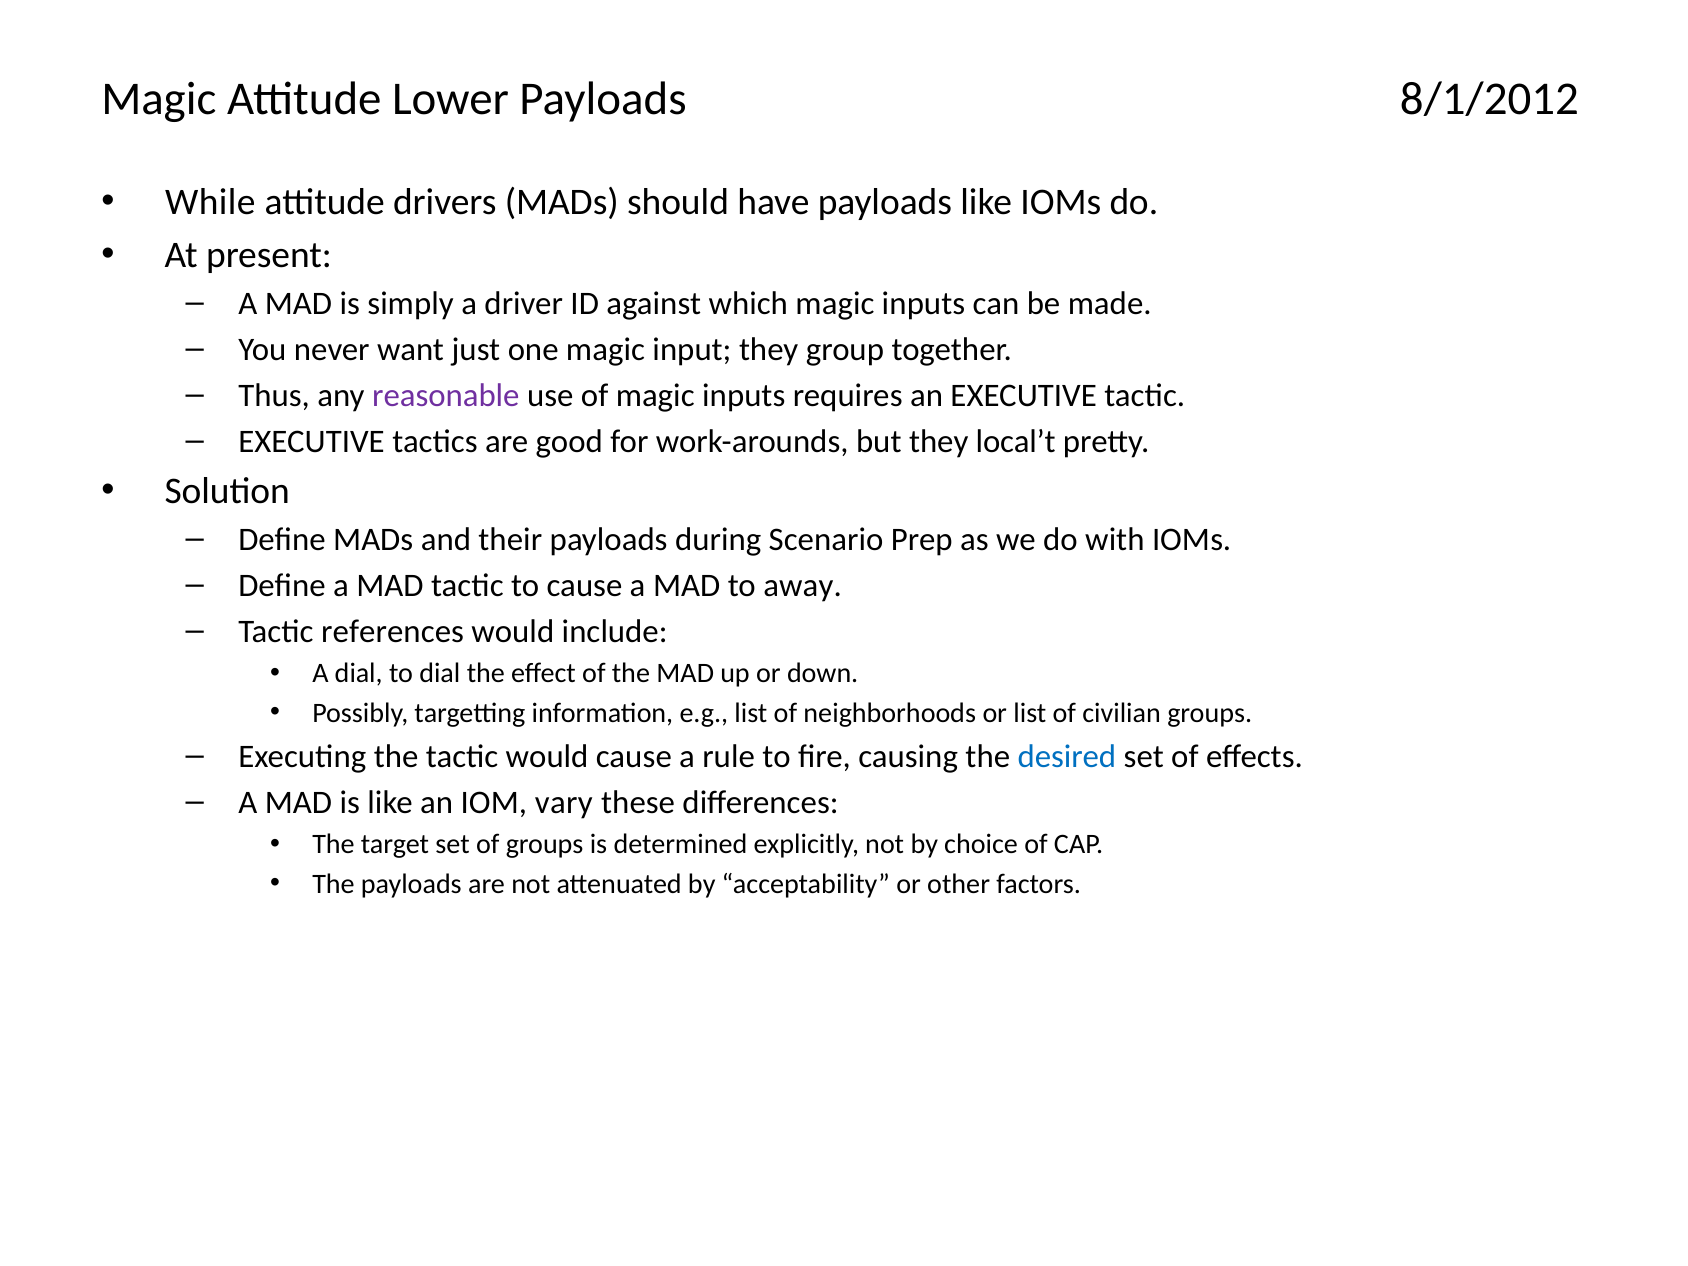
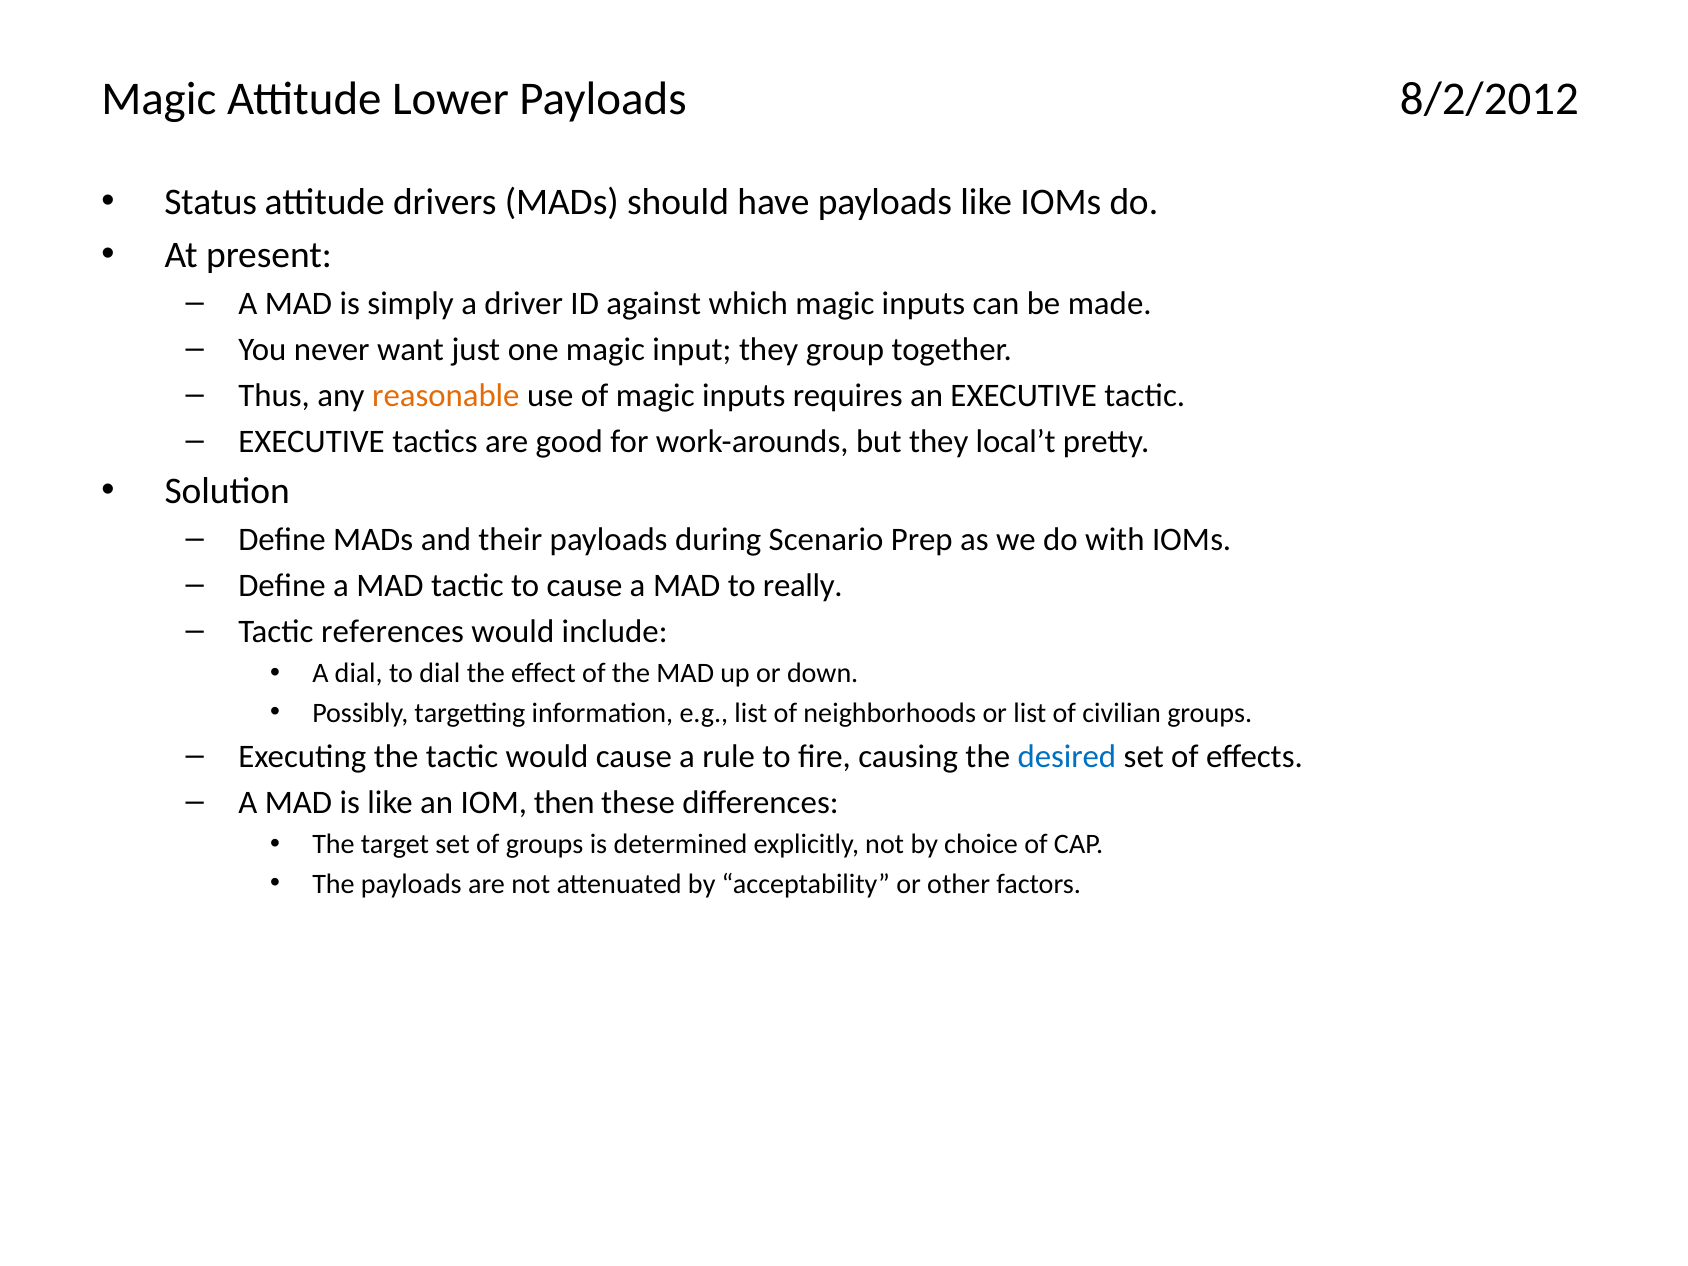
8/1/2012: 8/1/2012 -> 8/2/2012
While: While -> Status
reasonable colour: purple -> orange
away: away -> really
vary: vary -> then
